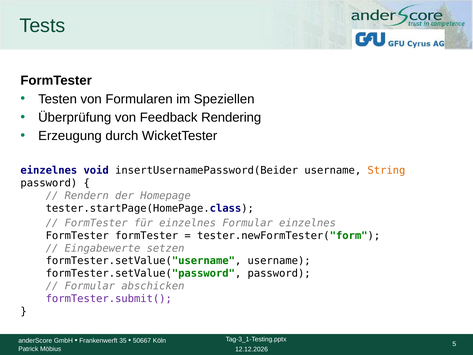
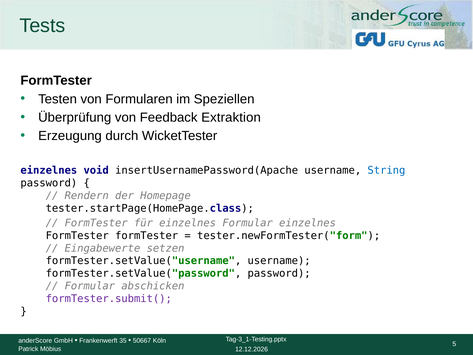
Rendering: Rendering -> Extraktion
insertUsernamePassword(Beider: insertUsernamePassword(Beider -> insertUsernamePassword(Apache
String colour: orange -> blue
